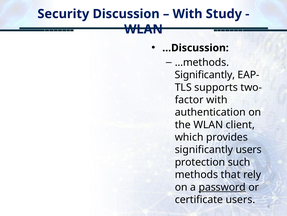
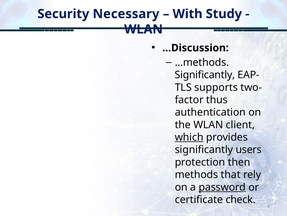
Discussion: Discussion -> Necessary
with at (217, 100): with -> thus
which underline: none -> present
such: such -> then
certificate users: users -> check
